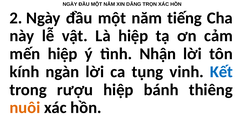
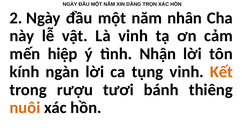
tiếng: tiếng -> nhân
Là hiệp: hiệp -> vinh
Kết colour: blue -> orange
rượu hiệp: hiệp -> tươi
